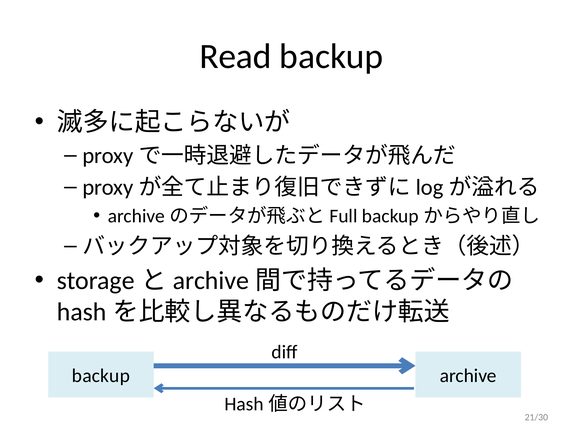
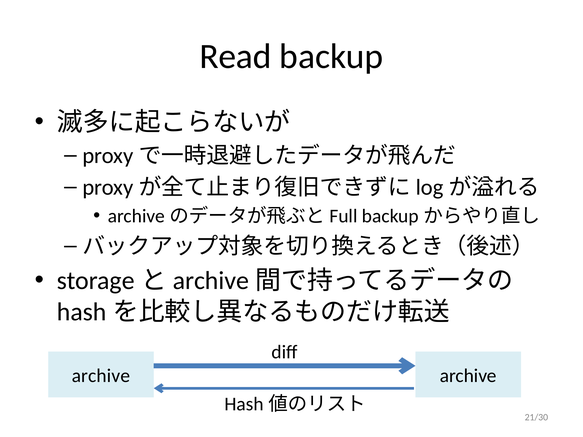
backup at (101, 376): backup -> archive
